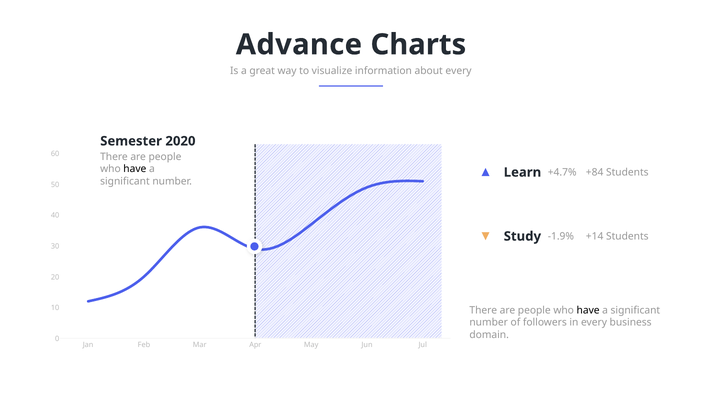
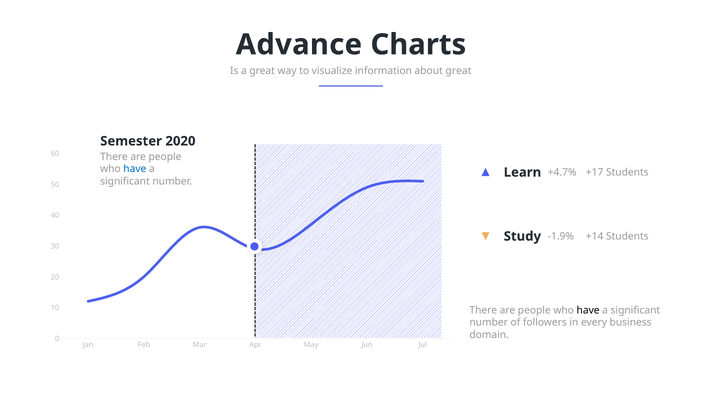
about every: every -> great
have at (135, 169) colour: black -> blue
+84: +84 -> +17
